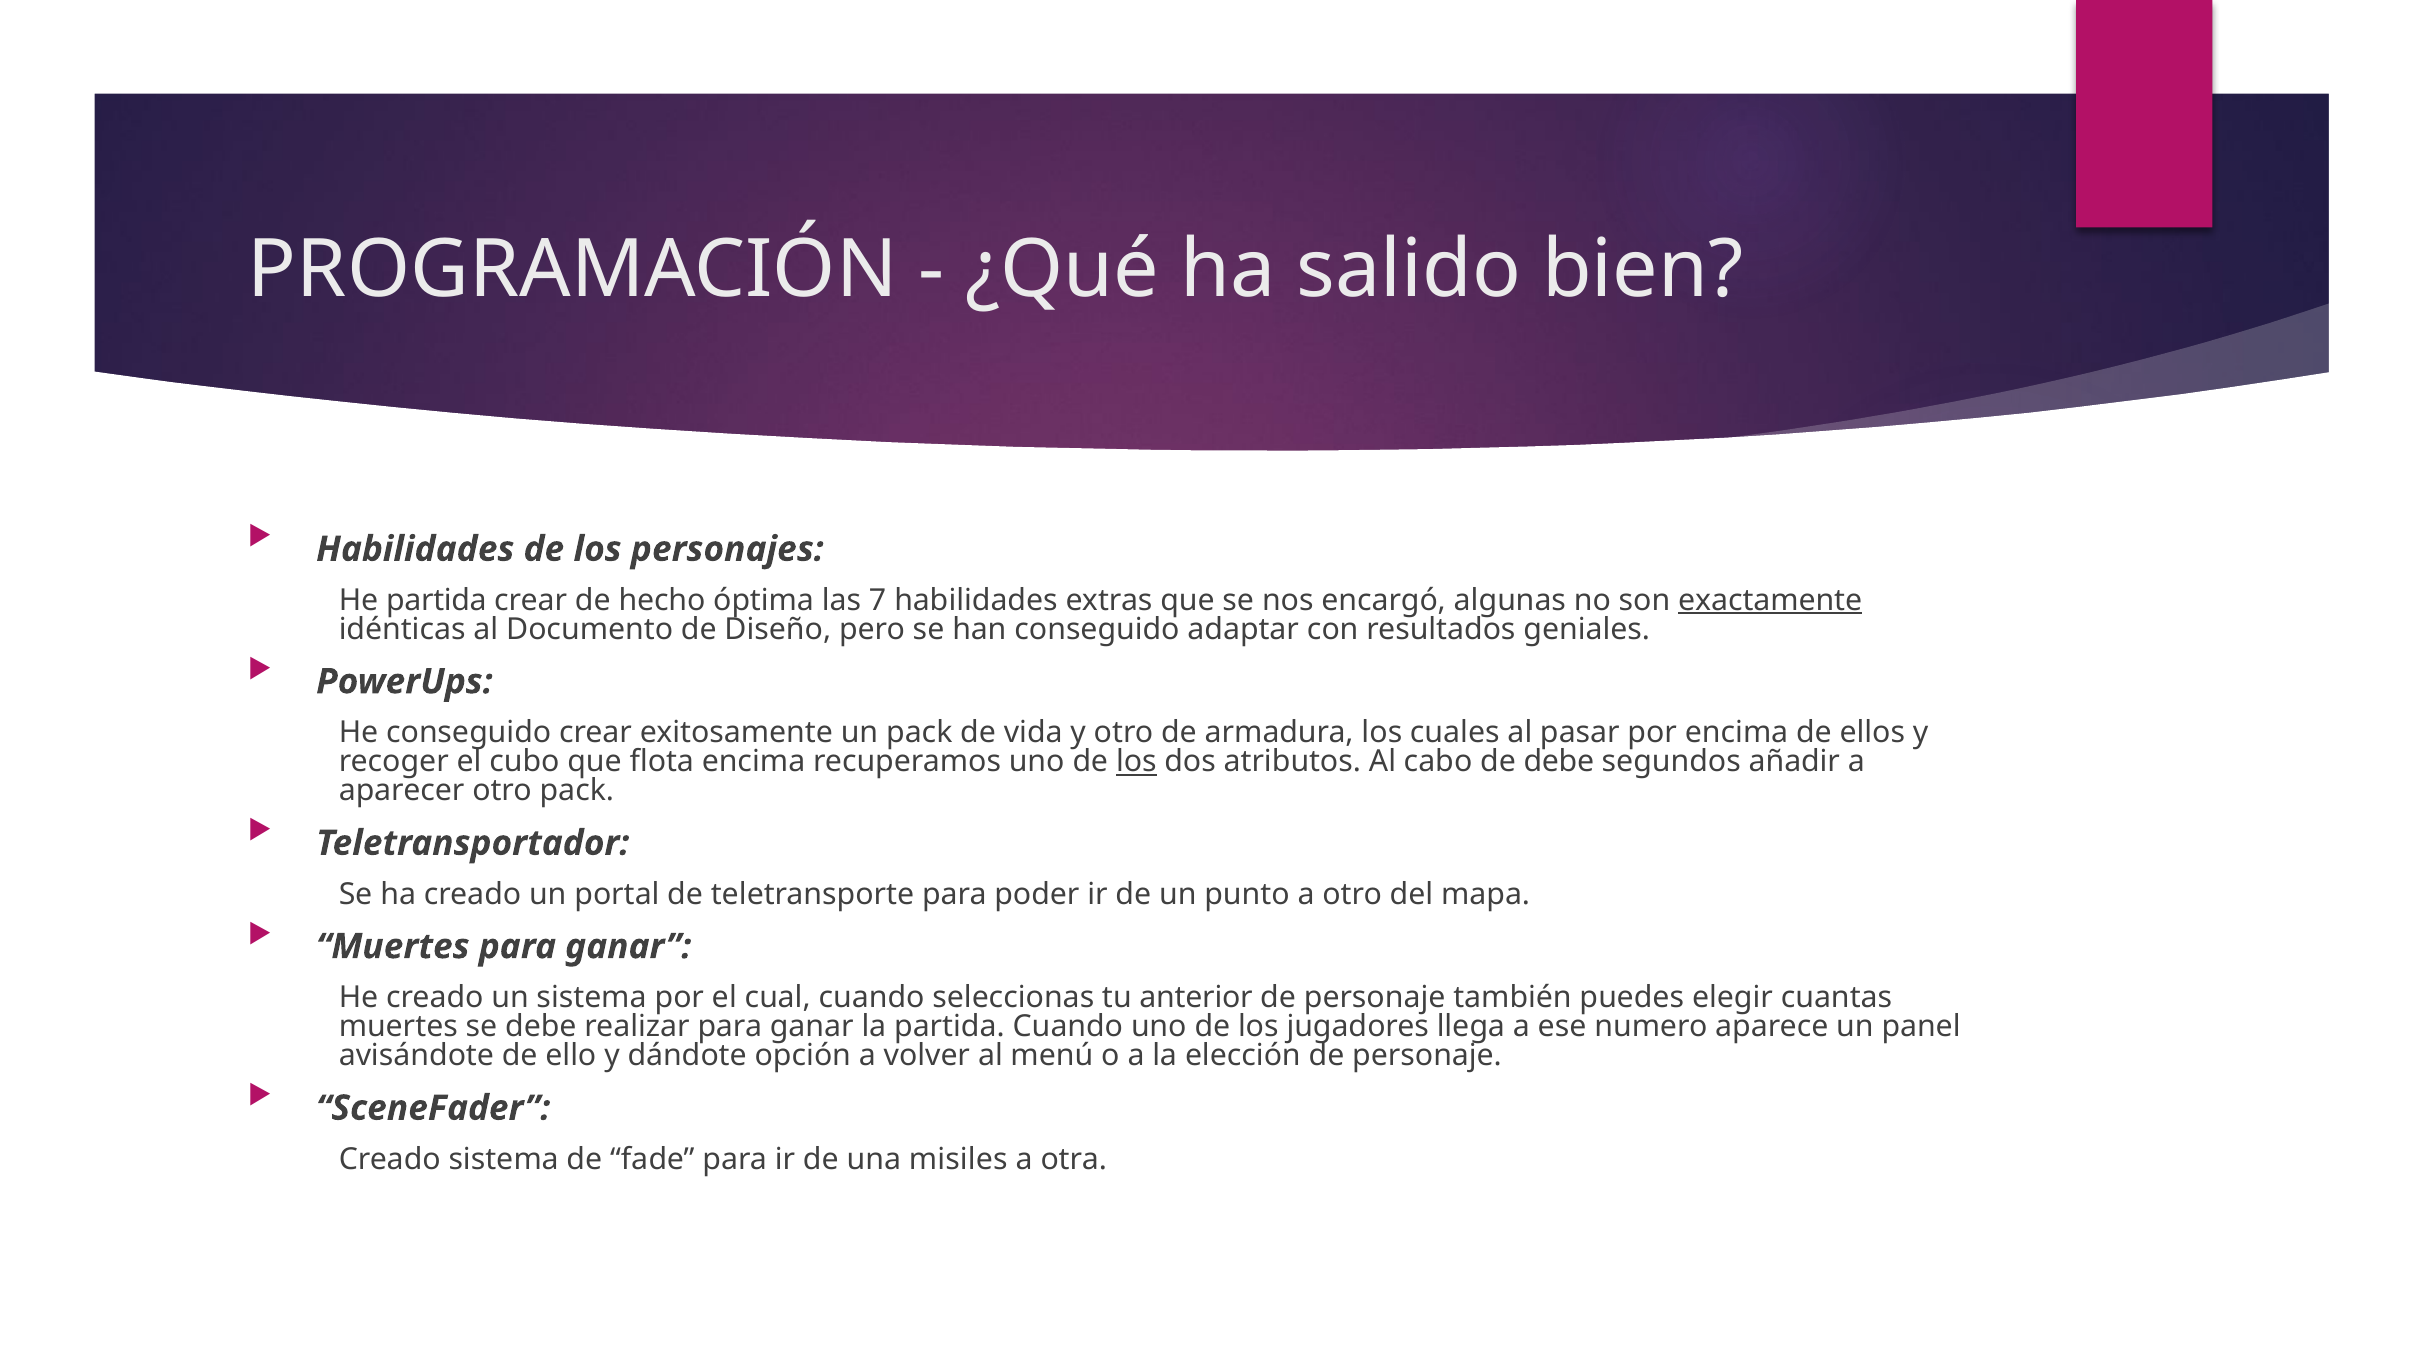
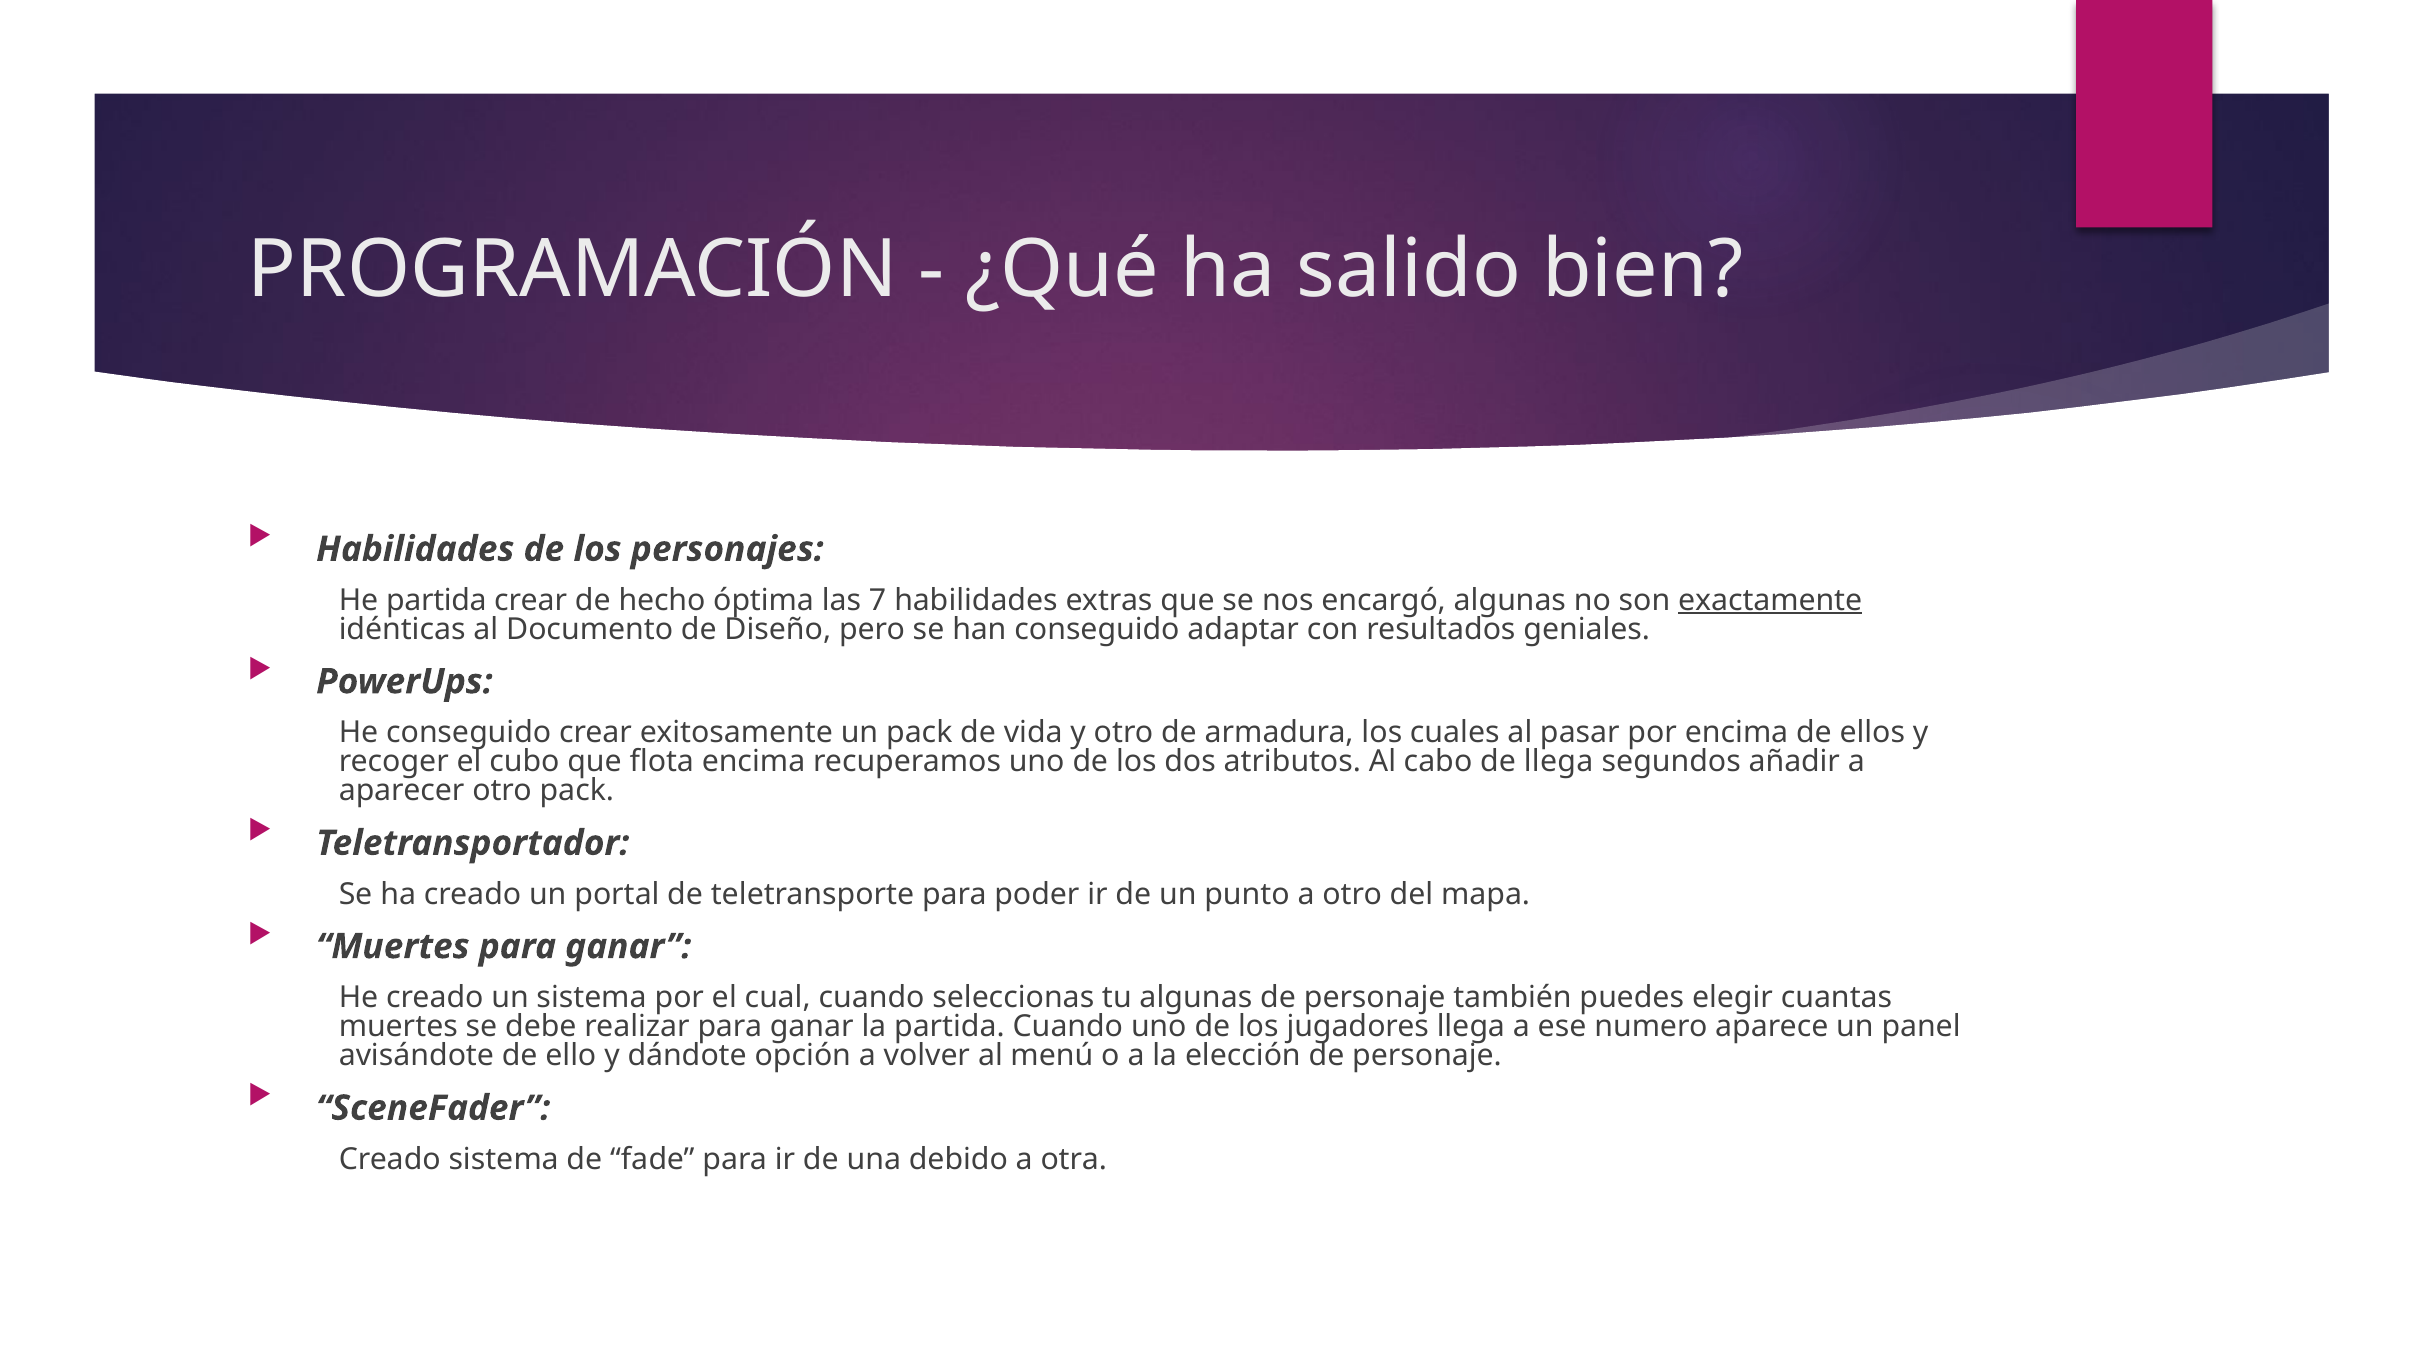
los at (1136, 762) underline: present -> none
de debe: debe -> llega
tu anterior: anterior -> algunas
misiles: misiles -> debido
